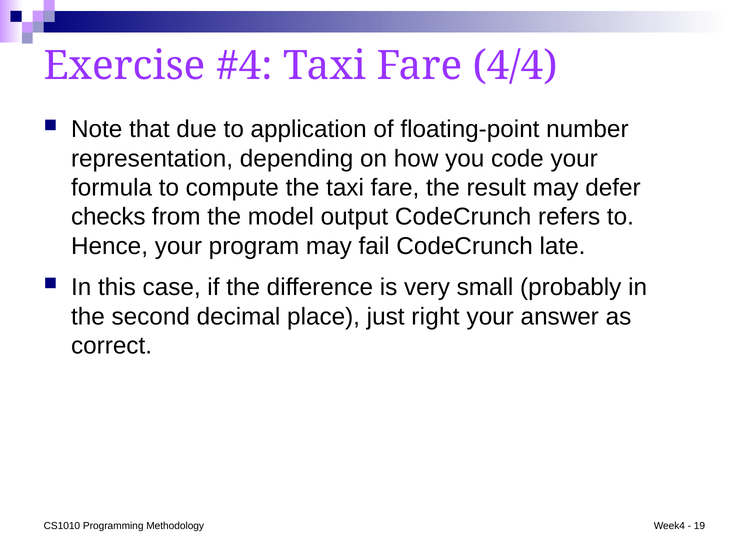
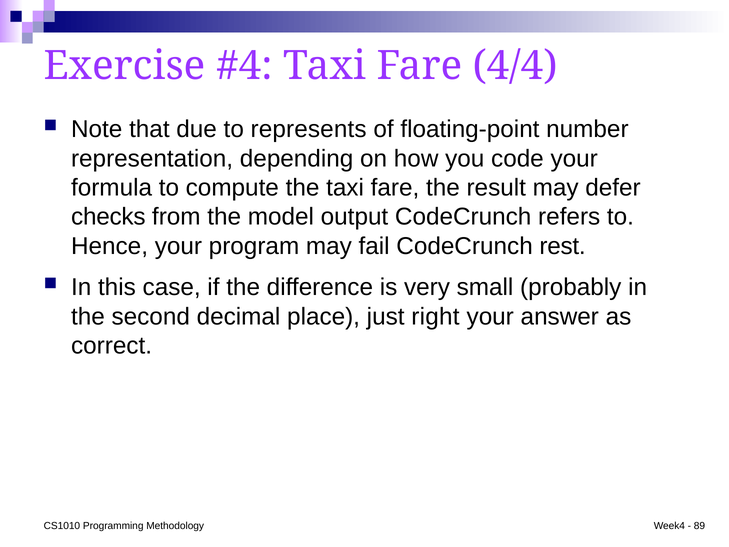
application: application -> represents
late: late -> rest
19: 19 -> 89
